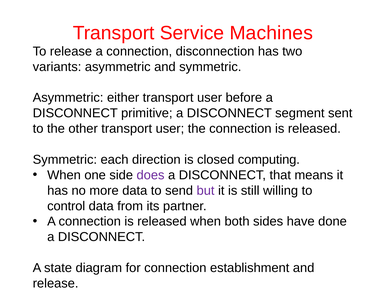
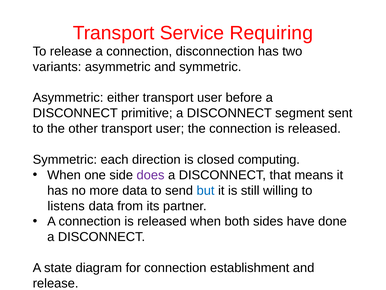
Machines: Machines -> Requiring
but colour: purple -> blue
control: control -> listens
